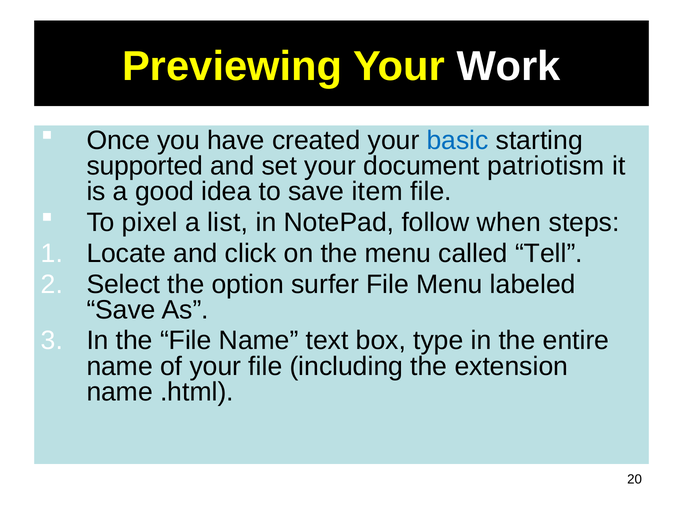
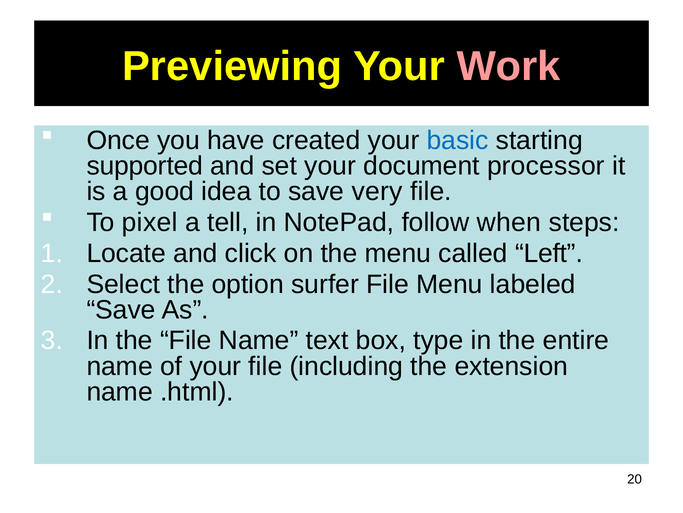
Work colour: white -> pink
patriotism: patriotism -> processor
item: item -> very
list: list -> tell
Tell: Tell -> Left
